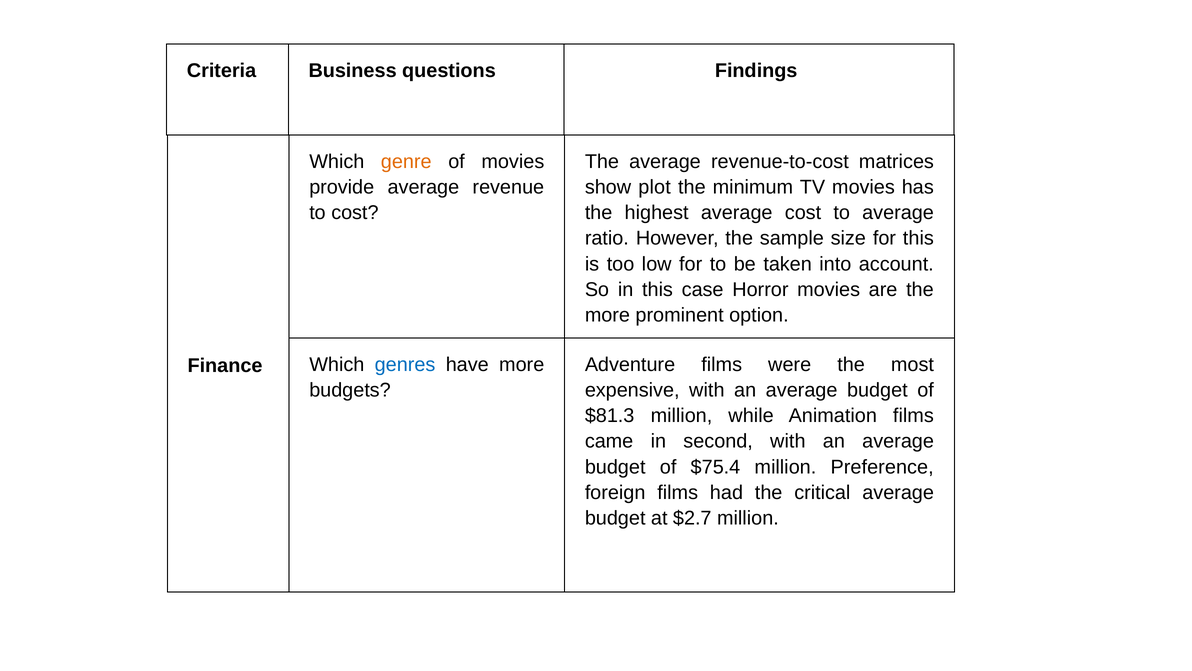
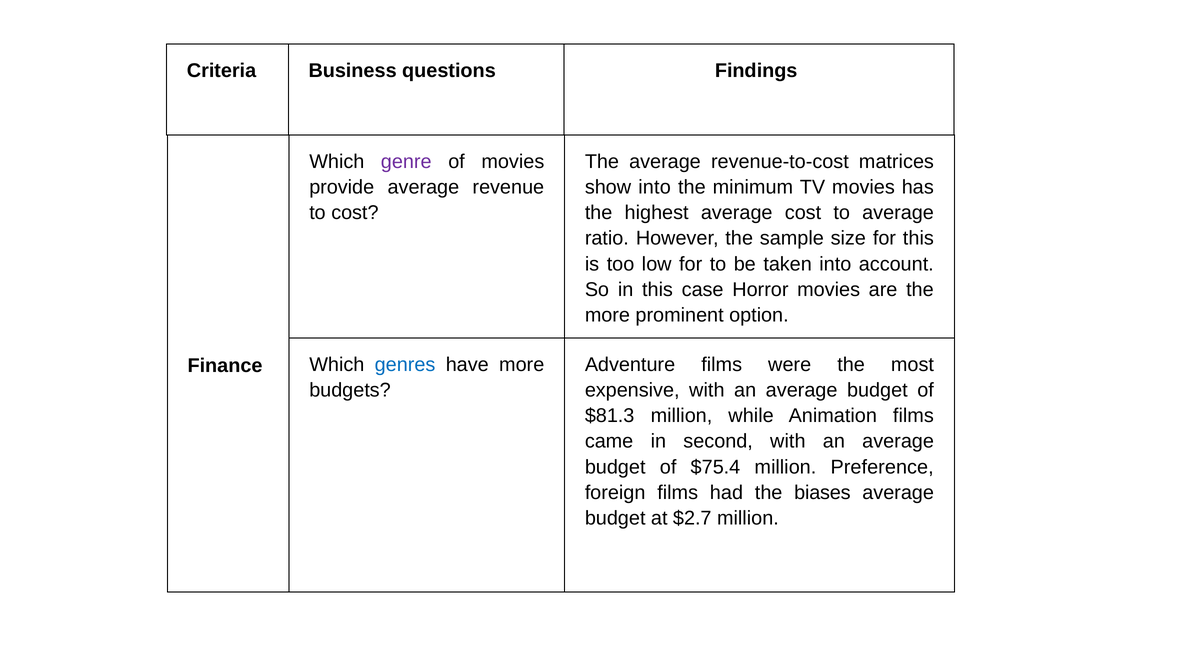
genre colour: orange -> purple
show plot: plot -> into
critical: critical -> biases
